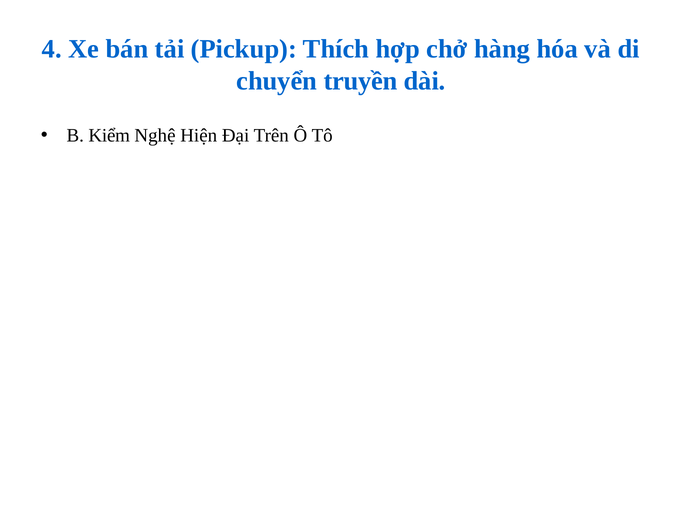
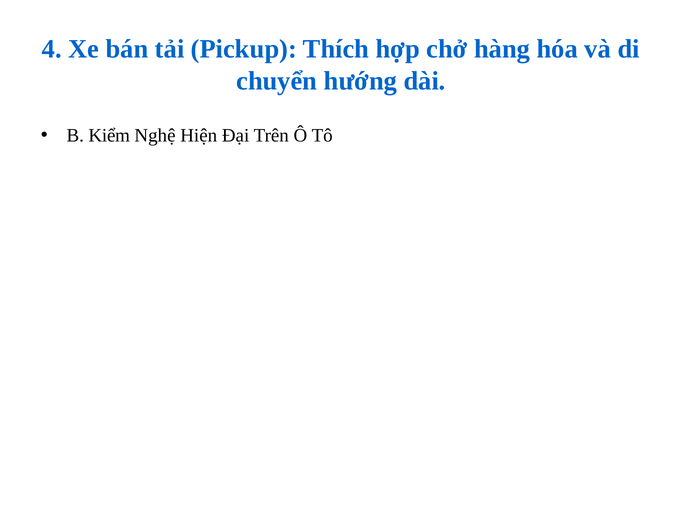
truyền: truyền -> hướng
